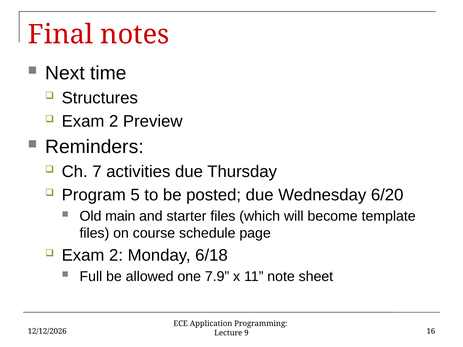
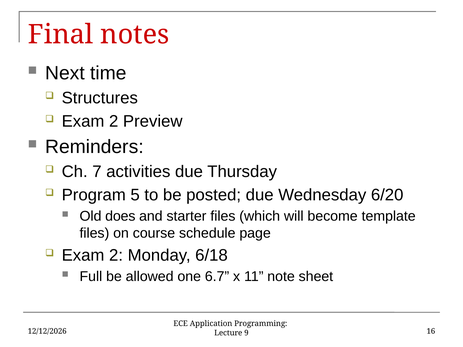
main: main -> does
7.9: 7.9 -> 6.7
